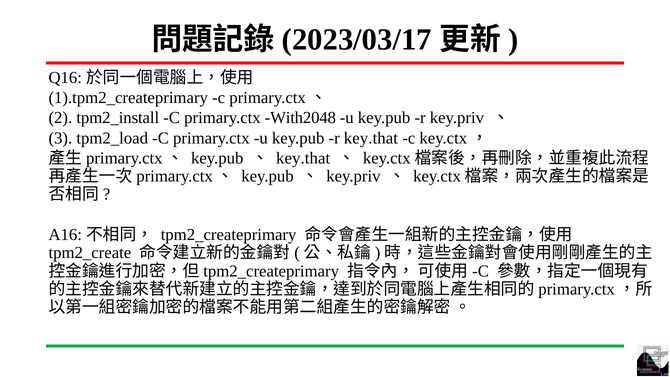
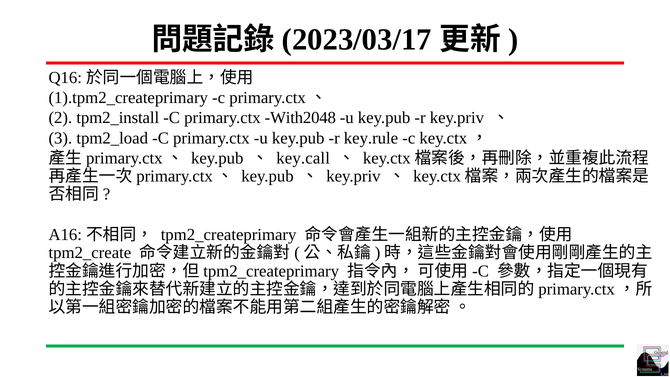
r key.that: key.that -> key.rule
key.that at (303, 158): key.that -> key.call
